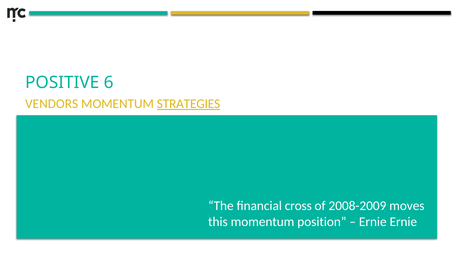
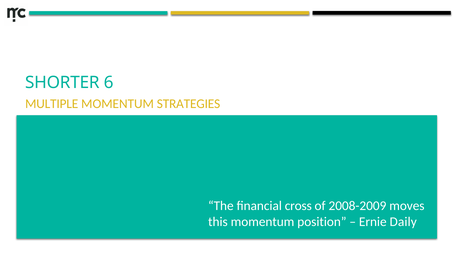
POSITIVE: POSITIVE -> SHORTER
VENDORS: VENDORS -> MULTIPLE
STRATEGIES underline: present -> none
Ernie Ernie: Ernie -> Daily
